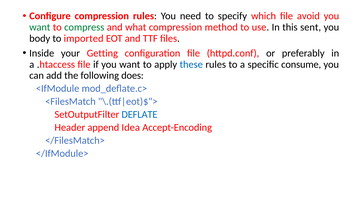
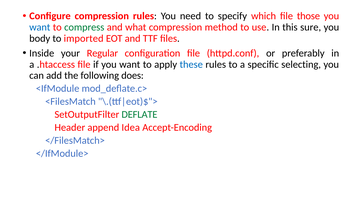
avoid: avoid -> those
want at (40, 27) colour: green -> blue
sent: sent -> sure
Getting: Getting -> Regular
consume: consume -> selecting
DEFLATE colour: blue -> green
